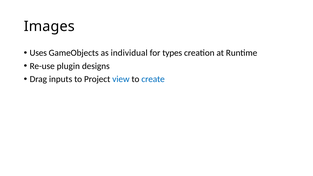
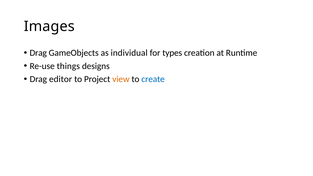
Uses at (38, 53): Uses -> Drag
plugin: plugin -> things
inputs: inputs -> editor
view colour: blue -> orange
